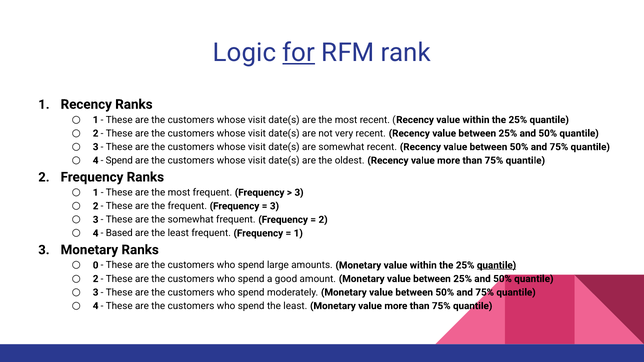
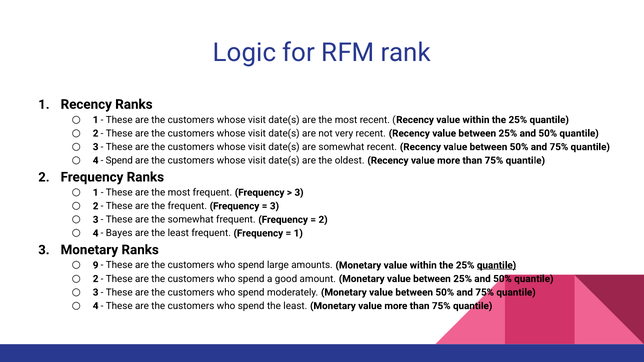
for underline: present -> none
Based: Based -> Bayes
0: 0 -> 9
